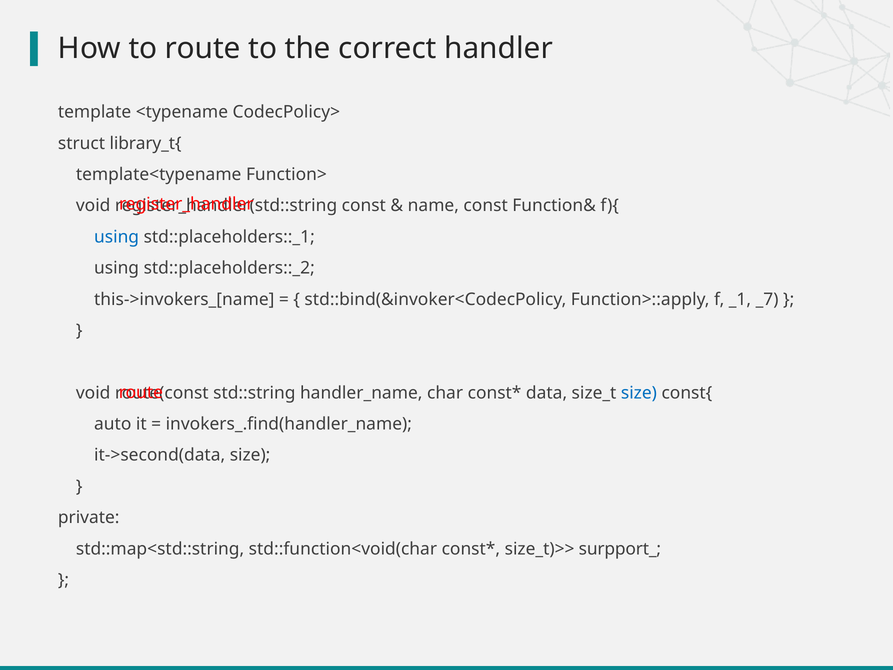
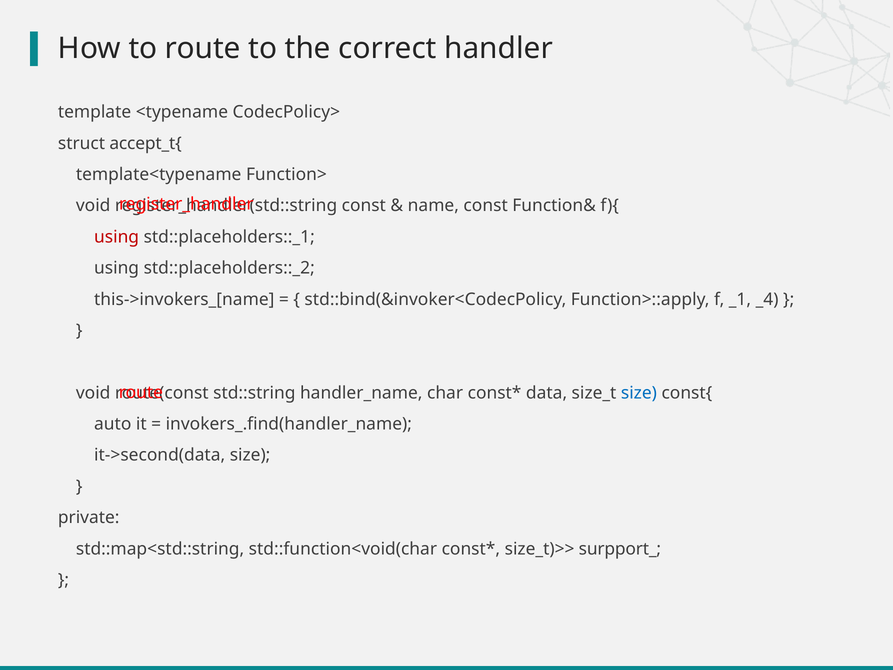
library_t{: library_t{ -> accept_t{
using at (117, 237) colour: blue -> red
_7: _7 -> _4
